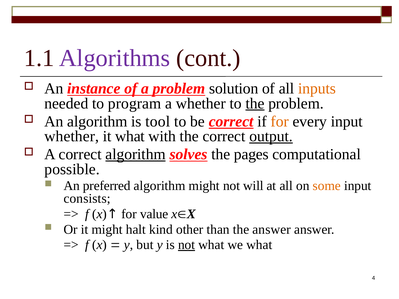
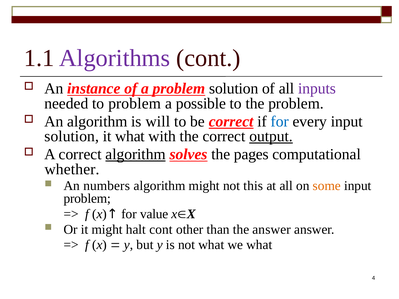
inputs colour: orange -> purple
to program: program -> problem
a whether: whether -> possible
the at (255, 104) underline: present -> none
tool: tool -> will
for at (280, 122) colour: orange -> blue
whether at (72, 136): whether -> solution
possible: possible -> whether
preferred: preferred -> numbers
will: will -> this
consists at (87, 199): consists -> problem
halt kind: kind -> cont
not at (187, 245) underline: present -> none
